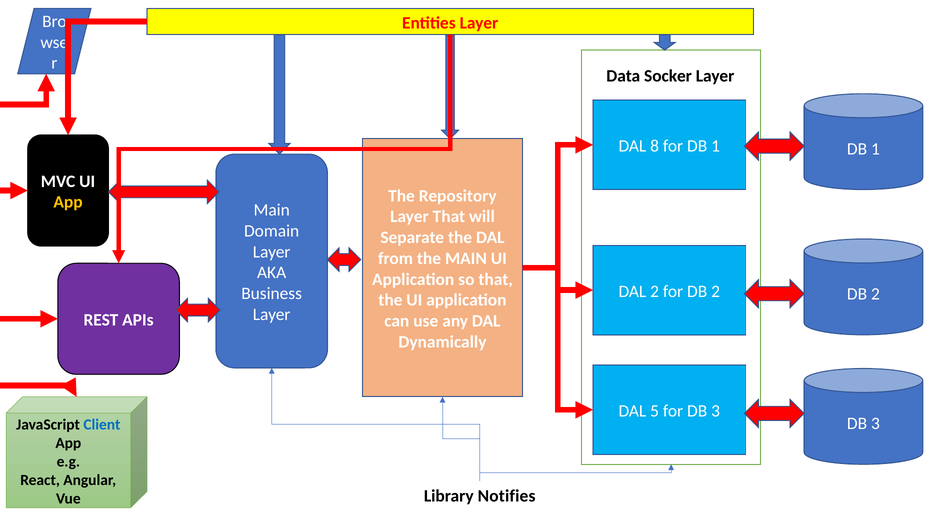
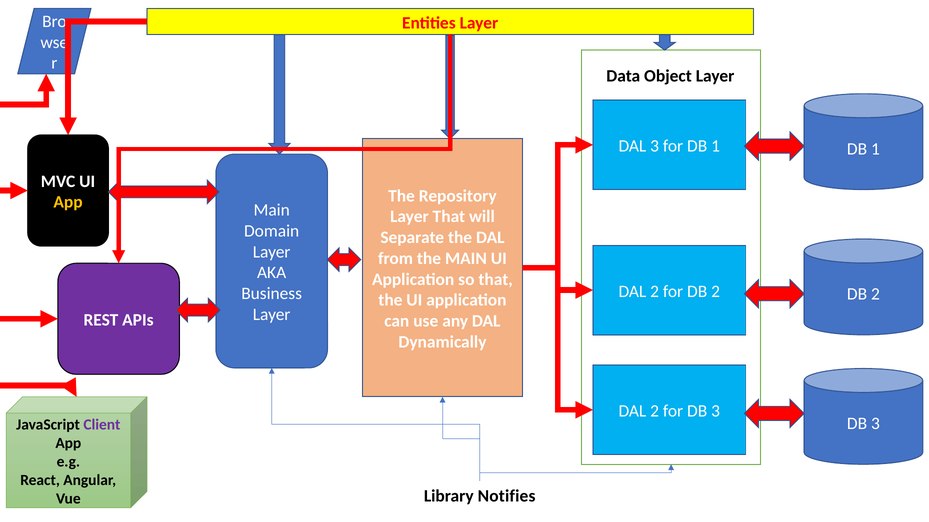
Socker: Socker -> Object
DAL 8: 8 -> 3
5 at (655, 411): 5 -> 2
Client colour: blue -> purple
